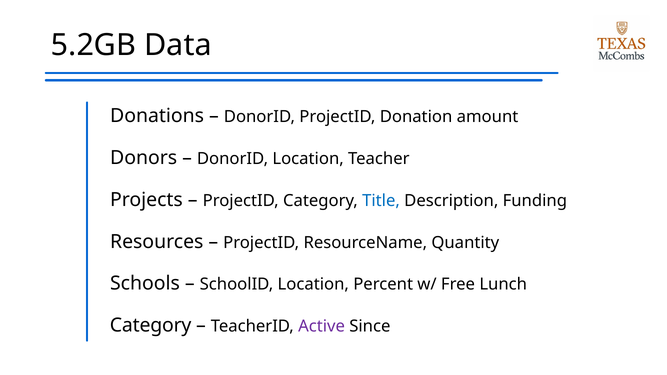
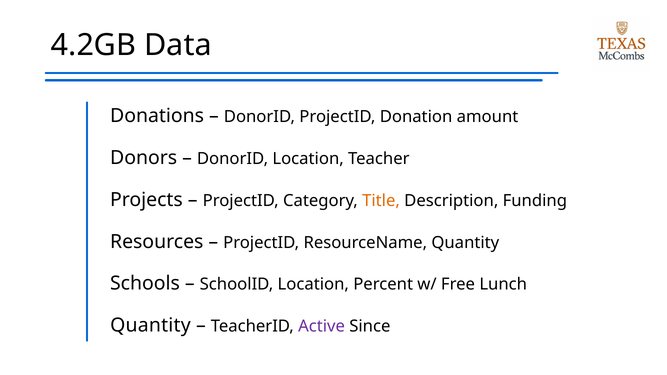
5.2GB: 5.2GB -> 4.2GB
Title colour: blue -> orange
Category at (151, 326): Category -> Quantity
